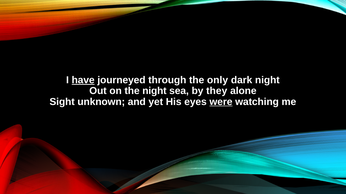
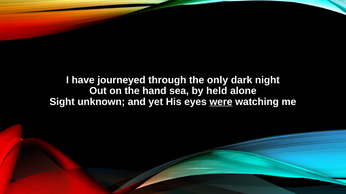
have underline: present -> none
the night: night -> hand
they: they -> held
